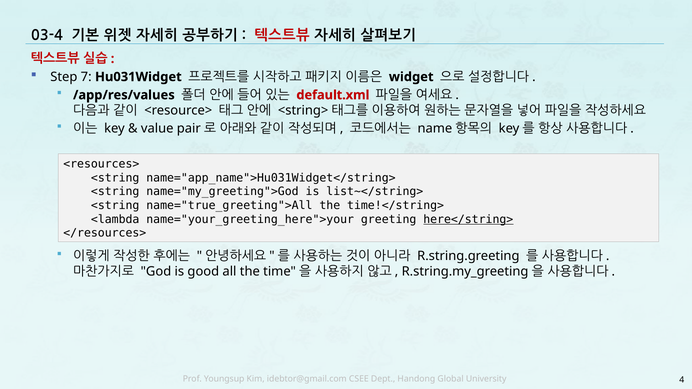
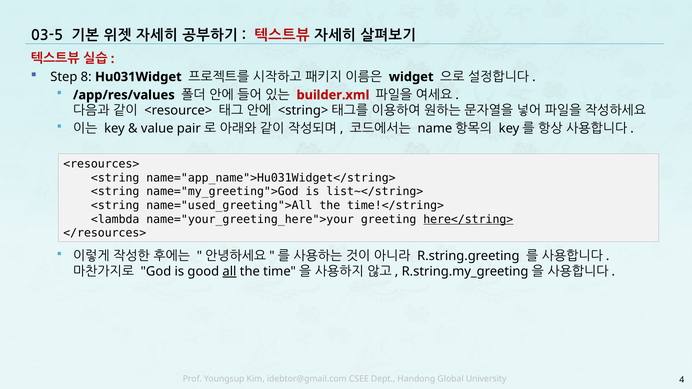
03-4: 03-4 -> 03-5
7: 7 -> 8
default.xml: default.xml -> builder.xml
name="true_greeting">All: name="true_greeting">All -> name="used_greeting">All
all underline: none -> present
